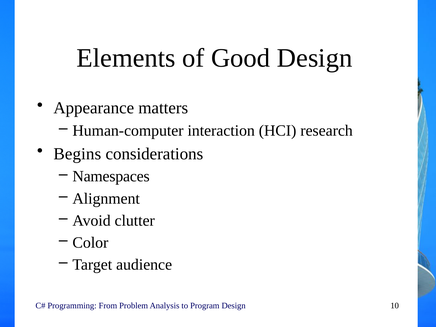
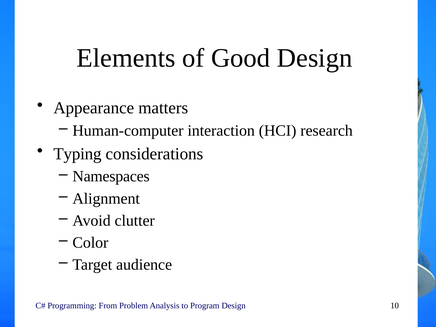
Begins: Begins -> Typing
